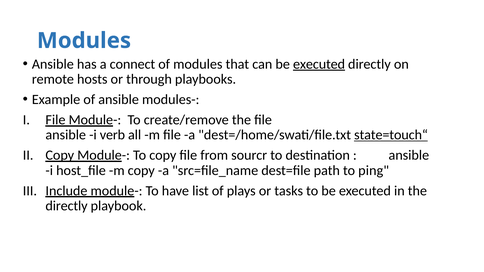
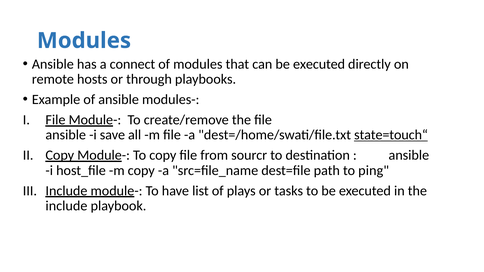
executed at (319, 64) underline: present -> none
verb: verb -> save
directly at (67, 206): directly -> include
